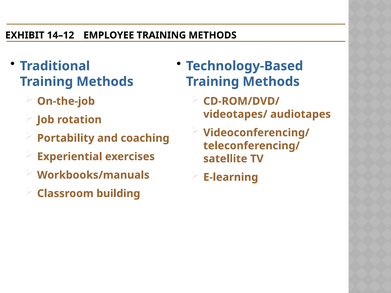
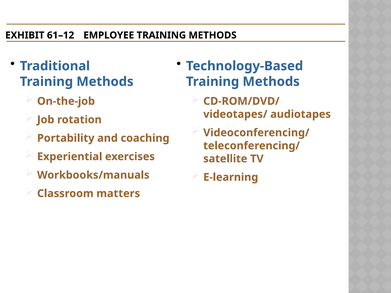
14–12: 14–12 -> 61–12
building: building -> matters
